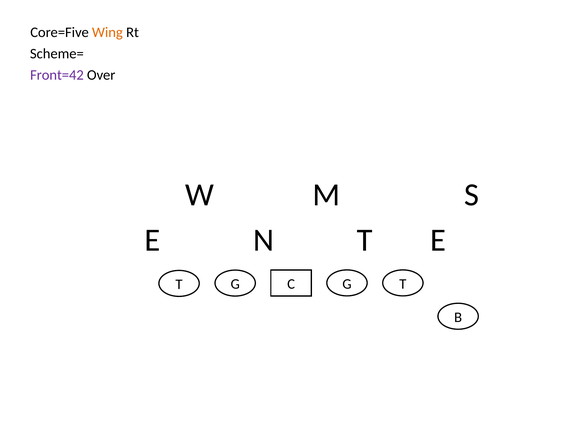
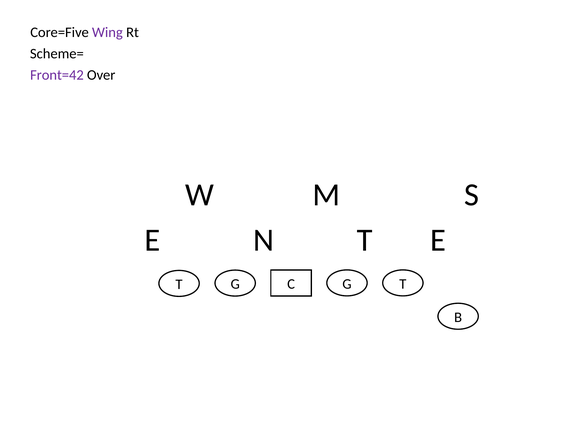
Wing colour: orange -> purple
